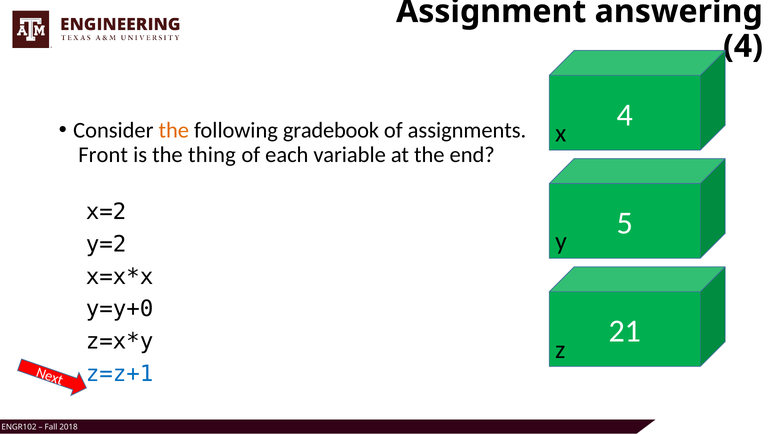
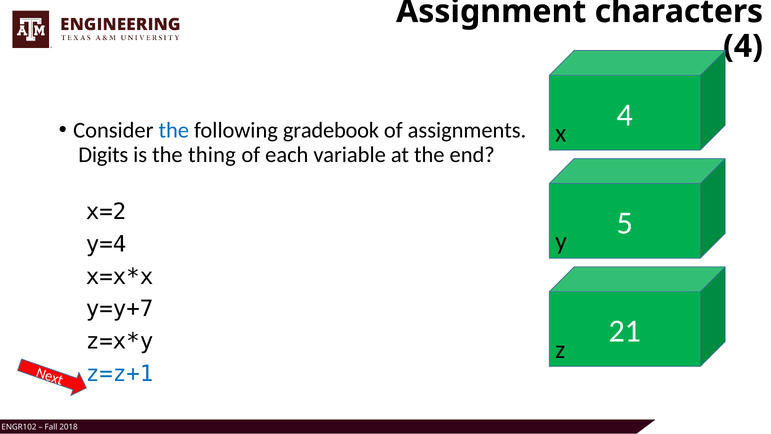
answering: answering -> characters
the at (174, 130) colour: orange -> blue
Front: Front -> Digits
y=2: y=2 -> y=4
y=y+0: y=y+0 -> y=y+7
